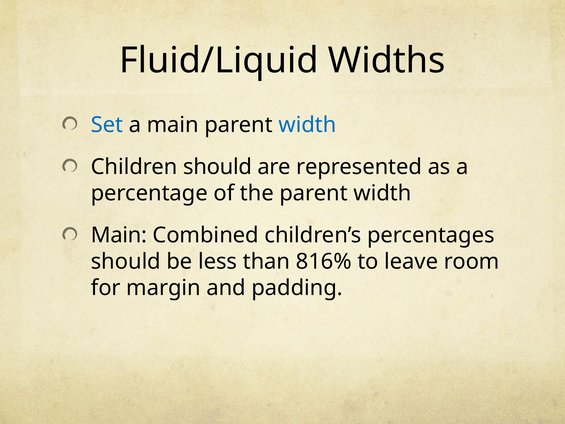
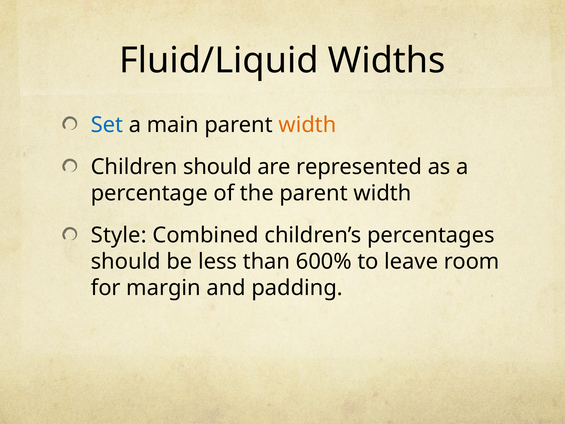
width at (307, 125) colour: blue -> orange
Main at (119, 235): Main -> Style
816%: 816% -> 600%
